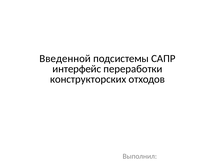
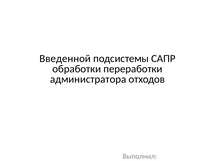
интерфейс: интерфейс -> обработки
конструкторских: конструкторских -> администратора
